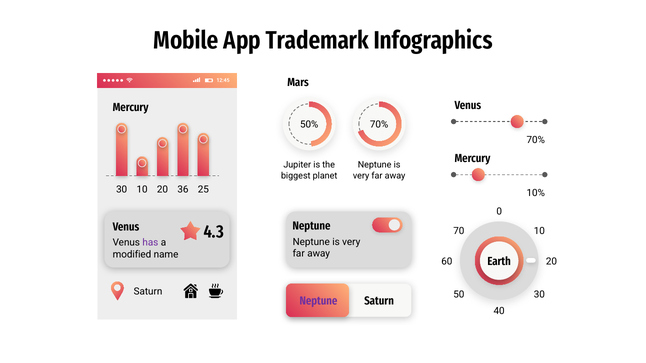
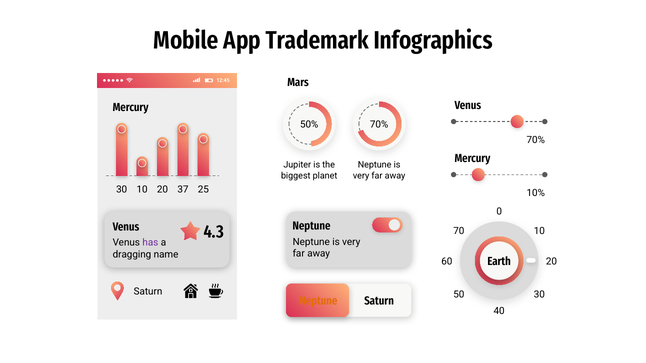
36: 36 -> 37
modified: modified -> dragging
Neptune at (318, 301) colour: purple -> orange
